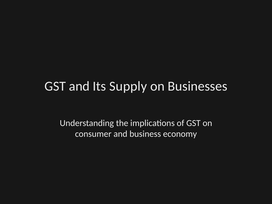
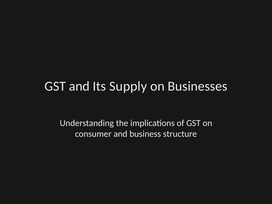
economy: economy -> structure
